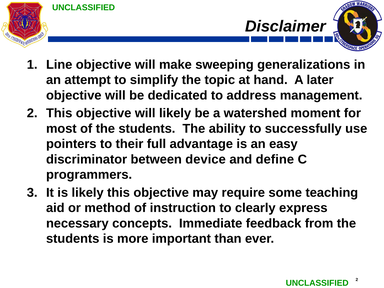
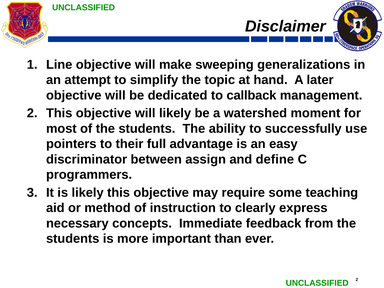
address: address -> callback
device: device -> assign
